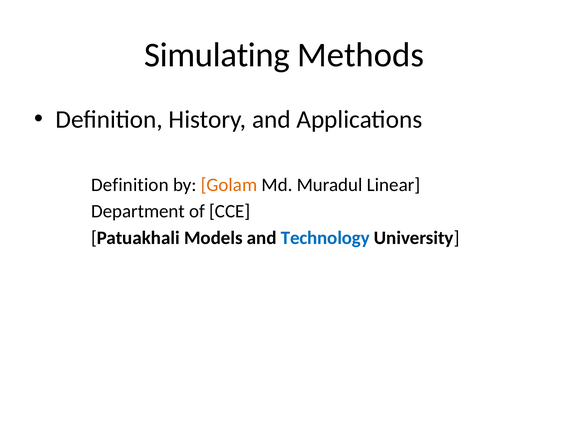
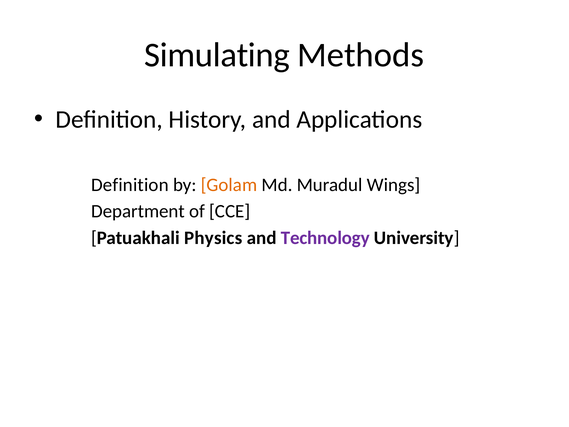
Linear: Linear -> Wings
Models: Models -> Physics
Technology colour: blue -> purple
